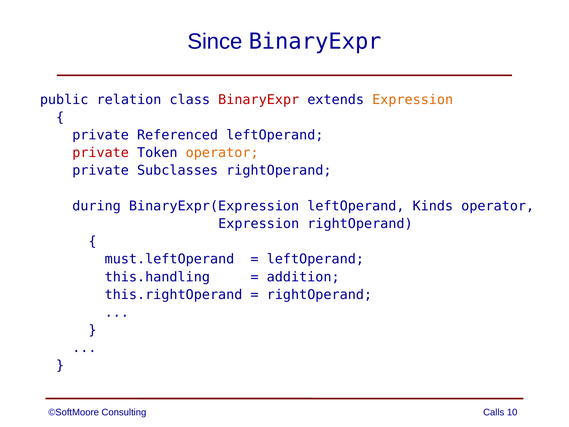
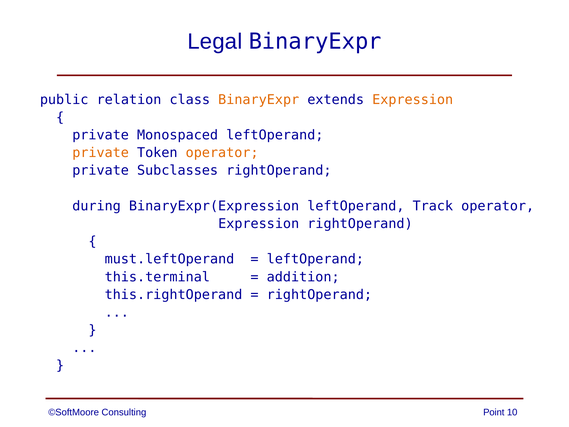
Since: Since -> Legal
BinaryExpr at (259, 100) colour: red -> orange
Referenced: Referenced -> Monospaced
private at (101, 153) colour: red -> orange
Kinds: Kinds -> Track
this.handling: this.handling -> this.terminal
Calls: Calls -> Point
